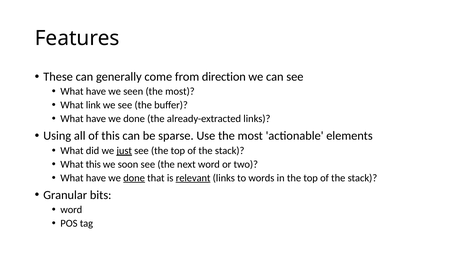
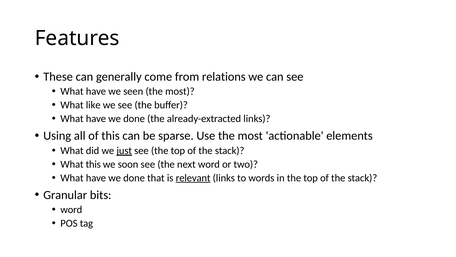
direction: direction -> relations
link: link -> like
done at (134, 178) underline: present -> none
